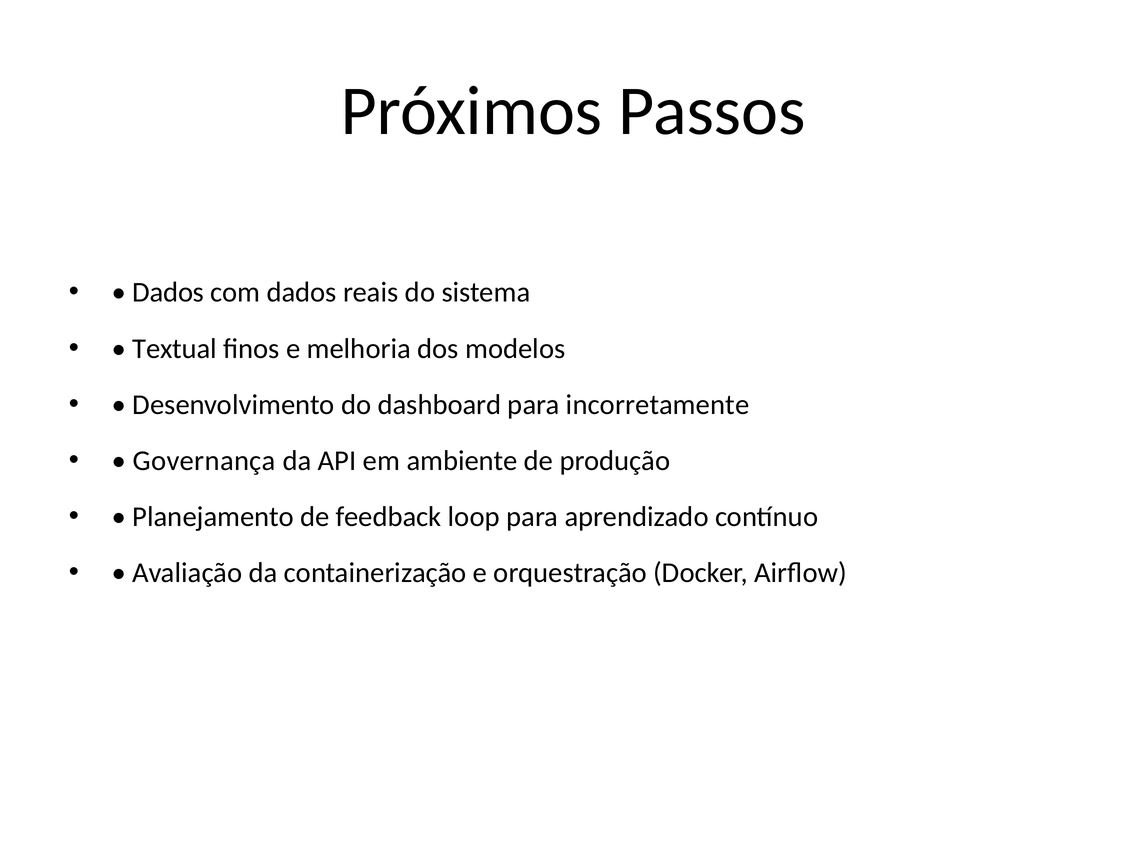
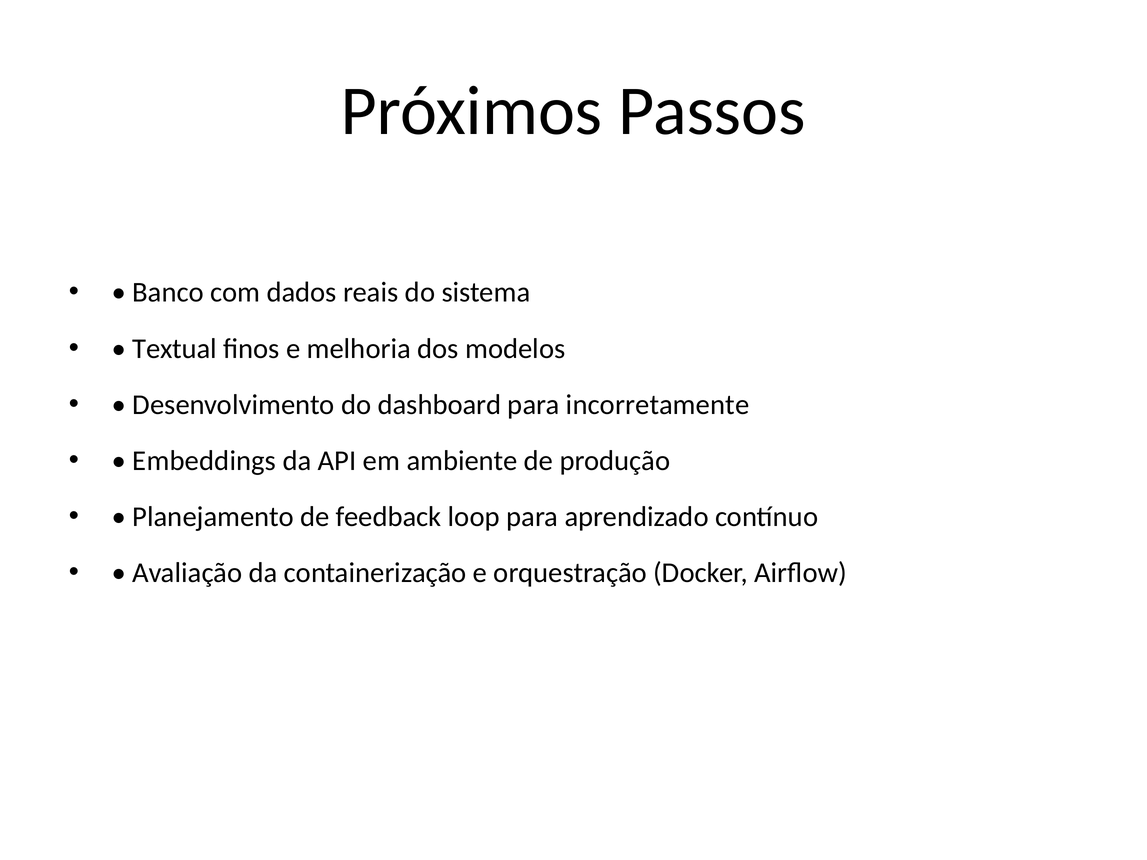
Dados at (168, 293): Dados -> Banco
Governança: Governança -> Embeddings
